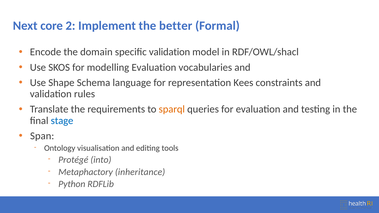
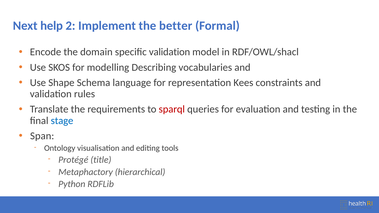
core: core -> help
modelling Evaluation: Evaluation -> Describing
sparql colour: orange -> red
into: into -> title
inheritance: inheritance -> hierarchical
